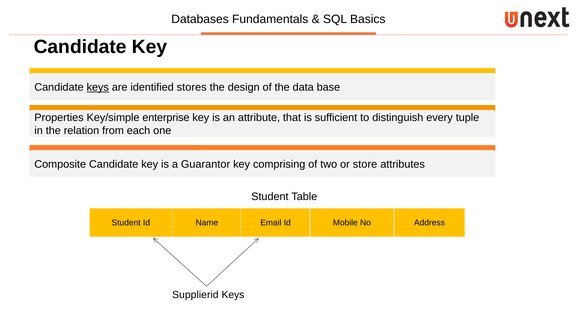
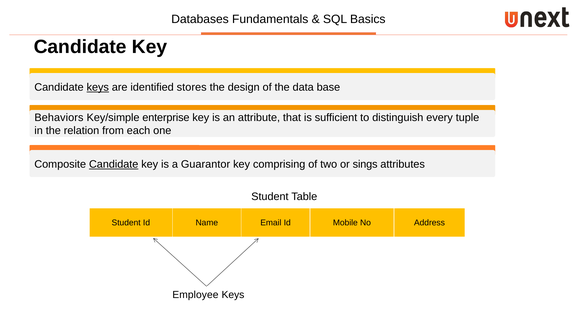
Properties: Properties -> Behaviors
Candidate at (114, 165) underline: none -> present
store: store -> sings
Supplierid: Supplierid -> Employee
